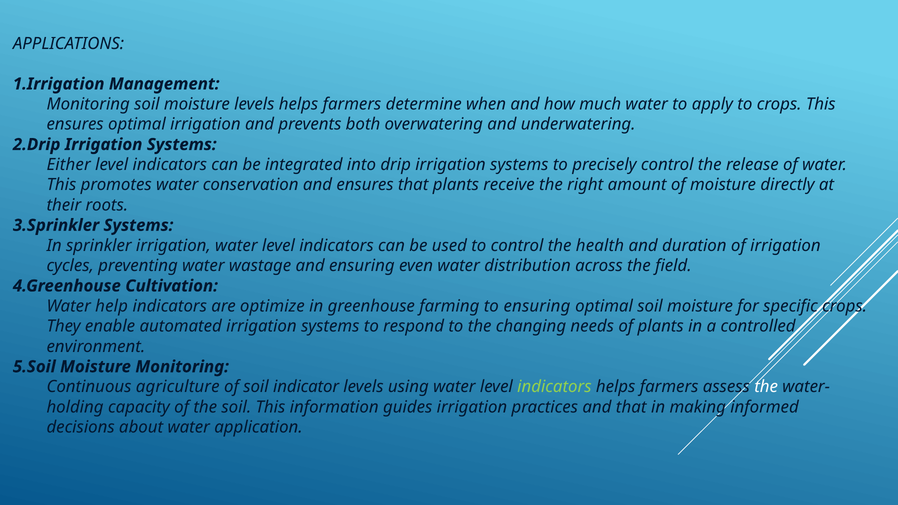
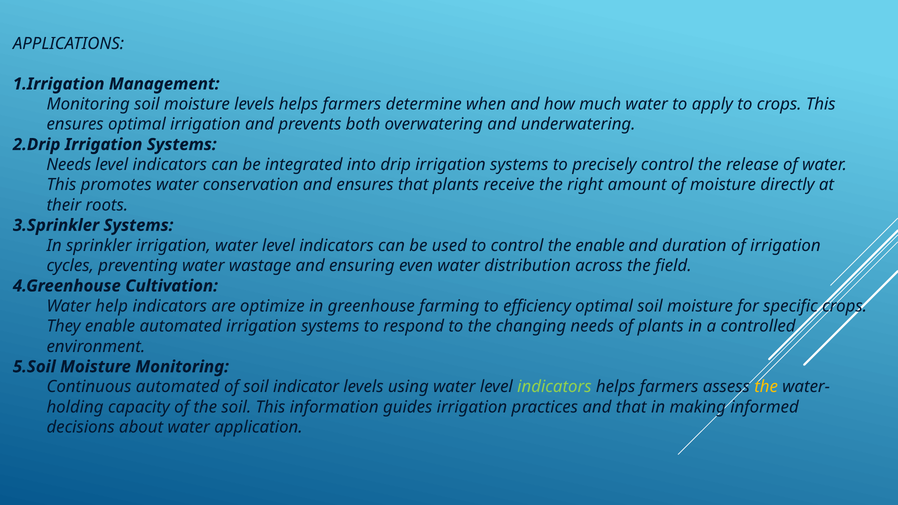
Either at (69, 165): Either -> Needs
the health: health -> enable
to ensuring: ensuring -> efficiency
Continuous agriculture: agriculture -> automated
the at (766, 387) colour: white -> yellow
